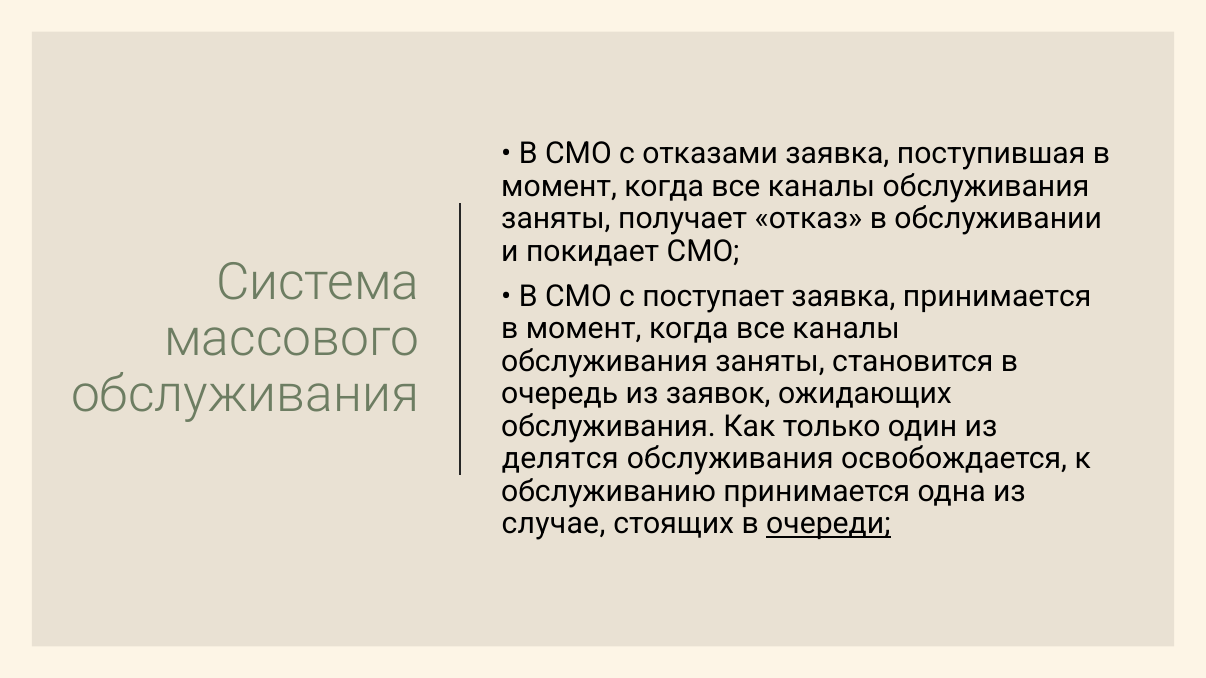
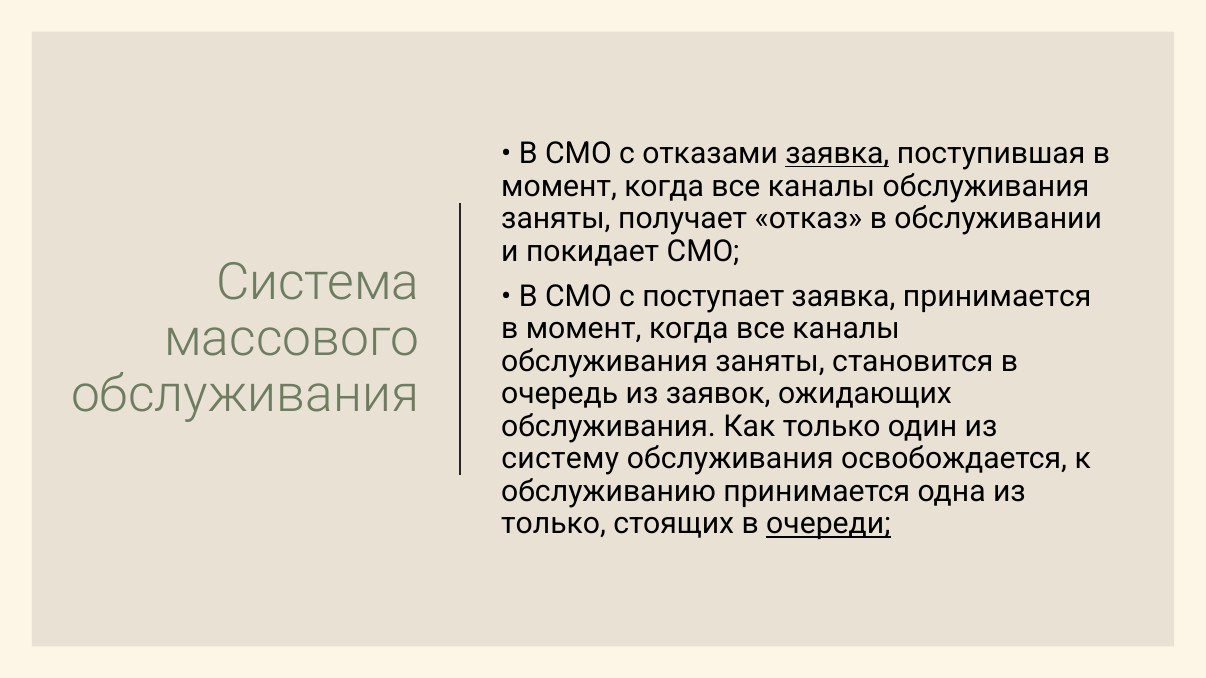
заявка at (837, 154) underline: none -> present
делятся: делятся -> систему
случае at (553, 524): случае -> только
